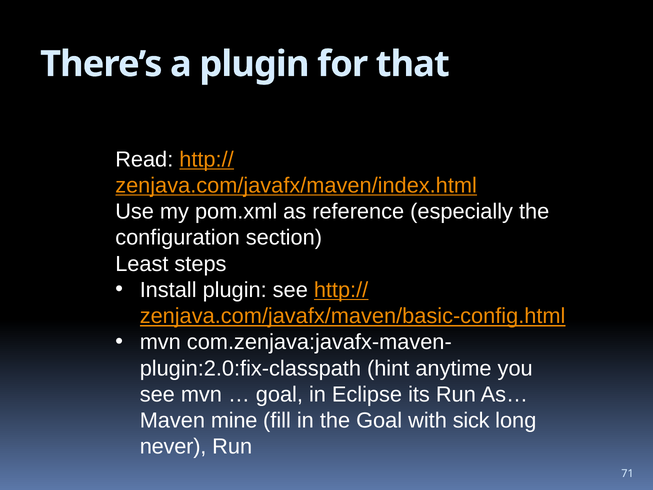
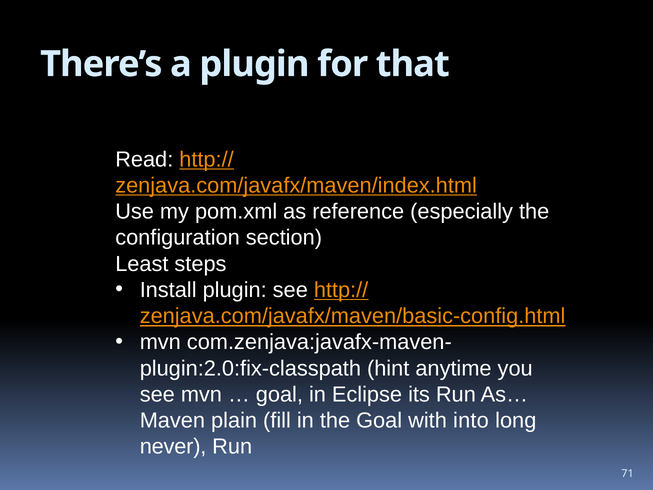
mine: mine -> plain
sick: sick -> into
